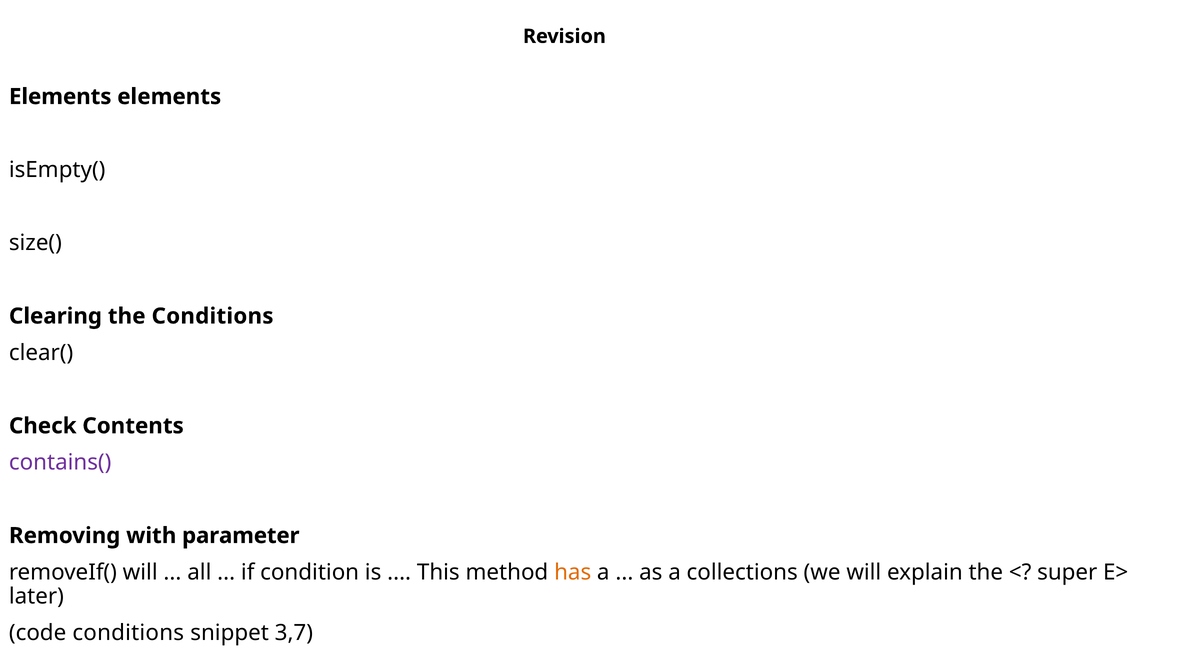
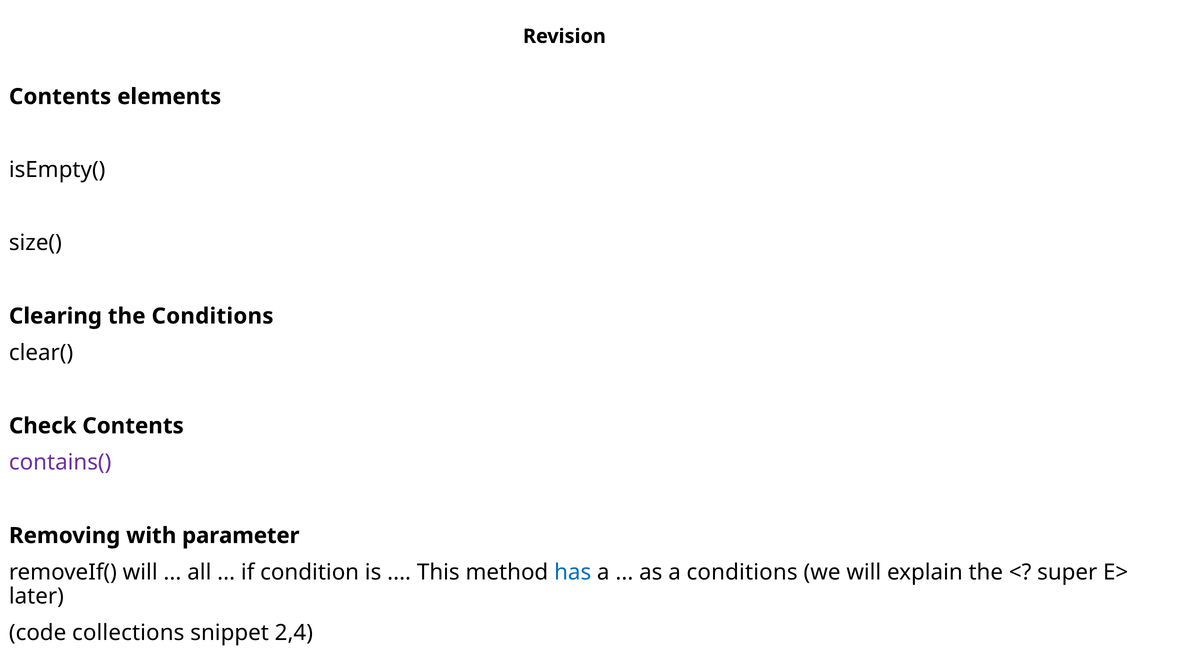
Elements at (60, 97): Elements -> Contents
has colour: orange -> blue
a collections: collections -> conditions
code conditions: conditions -> collections
3,7: 3,7 -> 2,4
